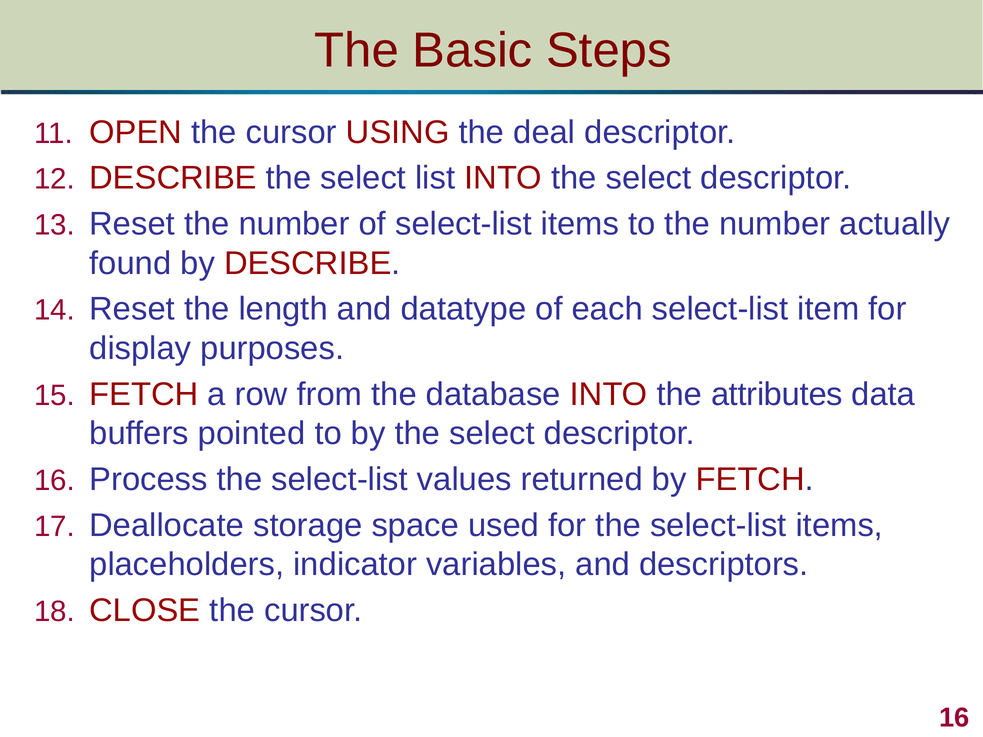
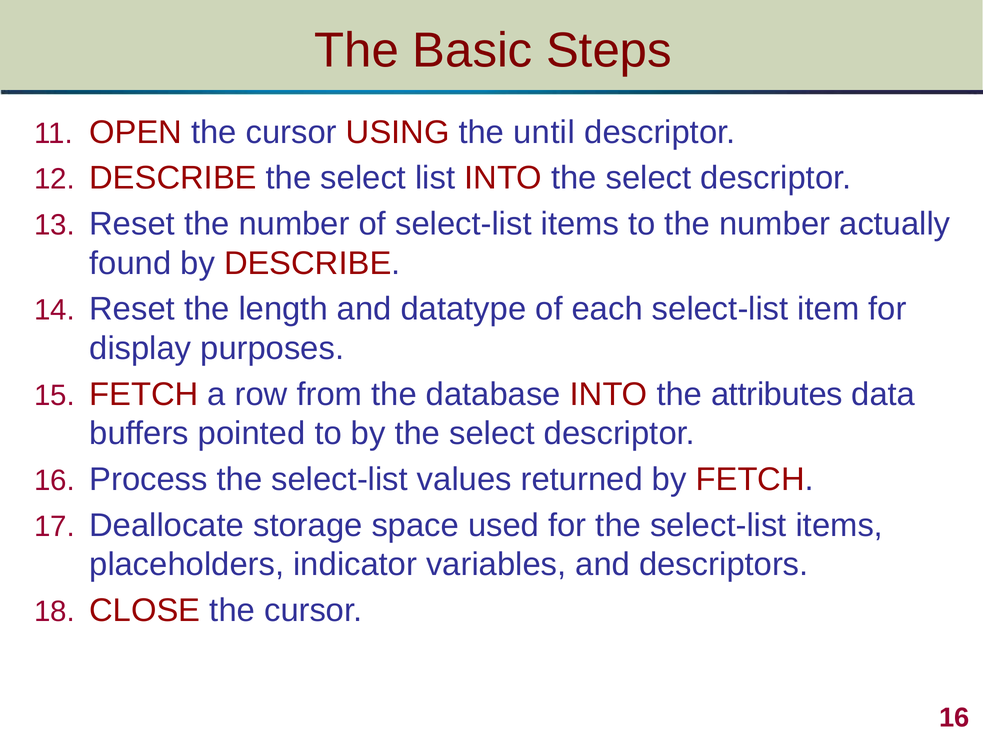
deal: deal -> until
